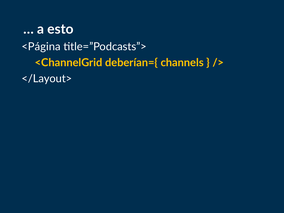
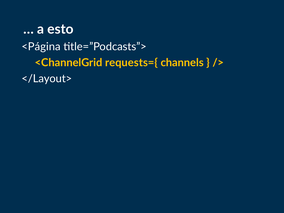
deberían={: deberían={ -> requests={
